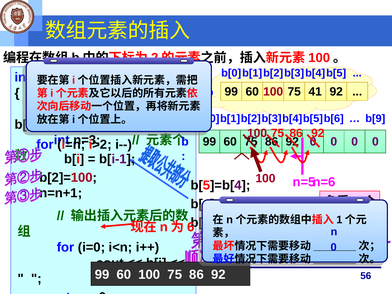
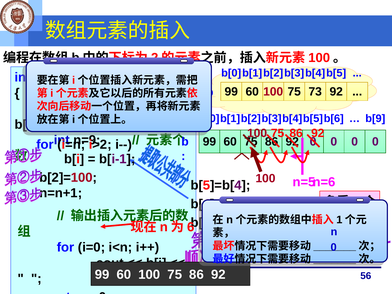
41: 41 -> 73
n=3: n=3 -> n=9
